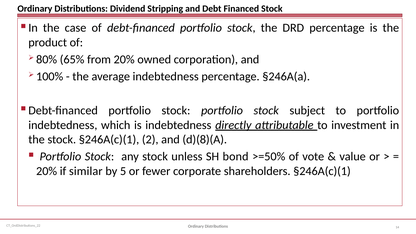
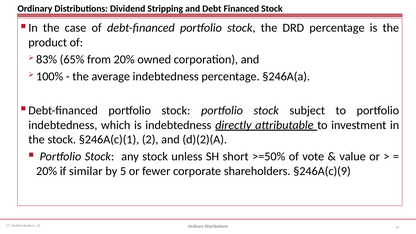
80%: 80% -> 83%
d)(8)(A: d)(8)(A -> d)(2)(A
bond: bond -> short
shareholders §246A(c)(1: §246A(c)(1 -> §246A(c)(9
